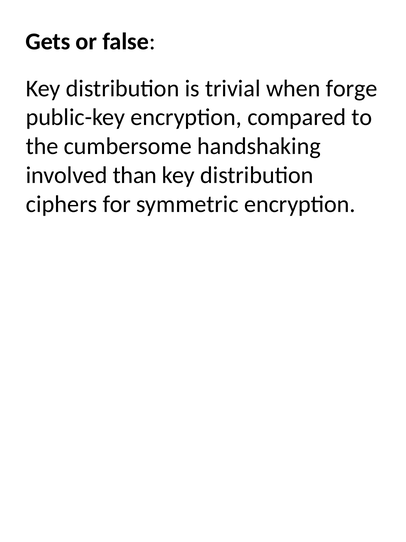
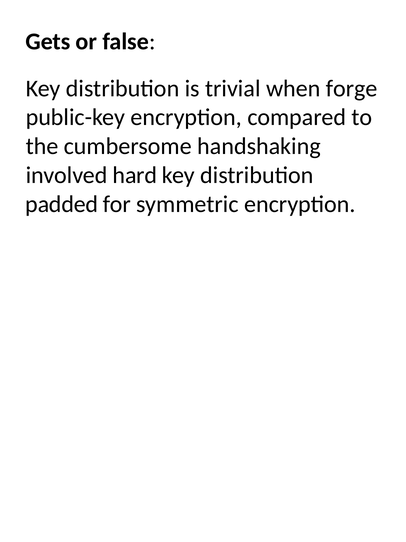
than: than -> hard
ciphers: ciphers -> padded
